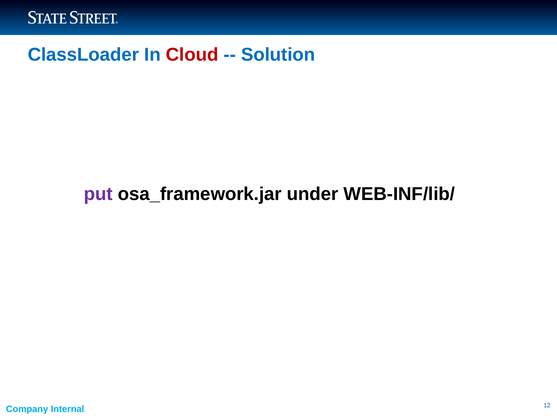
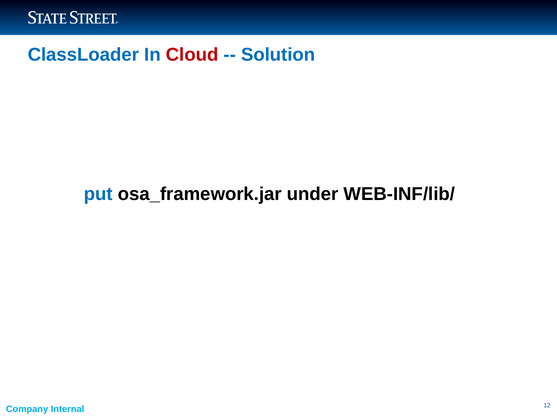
put colour: purple -> blue
